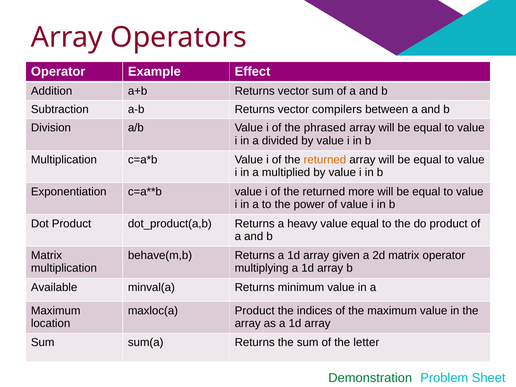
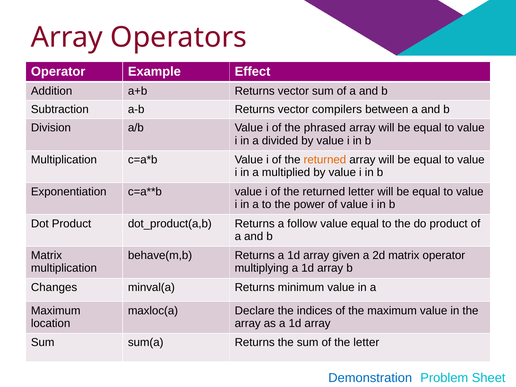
returned more: more -> letter
heavy: heavy -> follow
Available: Available -> Changes
maxloc(a Product: Product -> Declare
Demonstration colour: green -> blue
